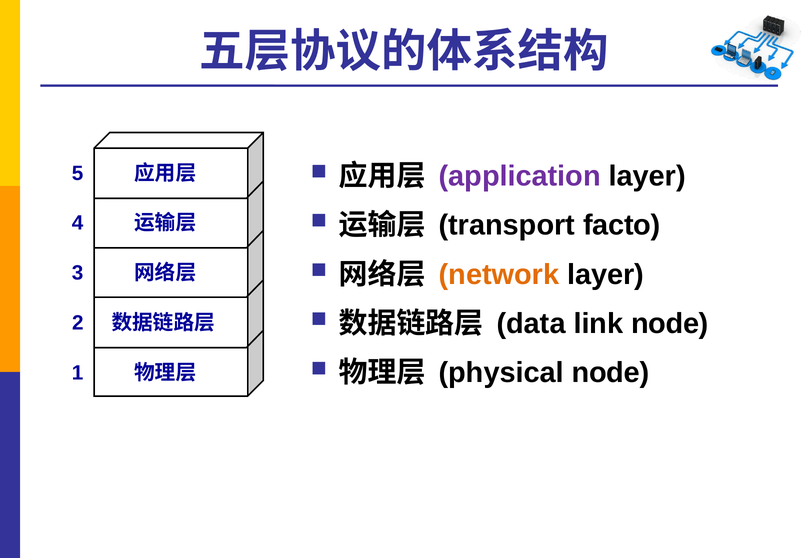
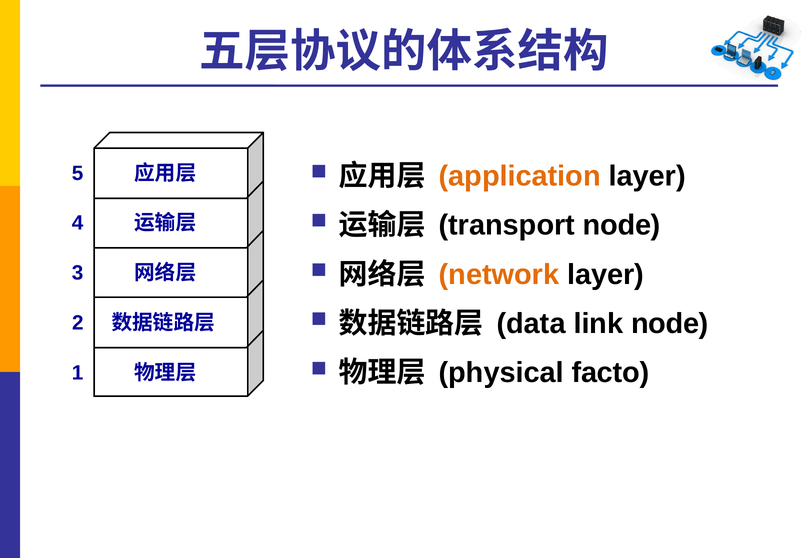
application colour: purple -> orange
transport facto: facto -> node
physical node: node -> facto
